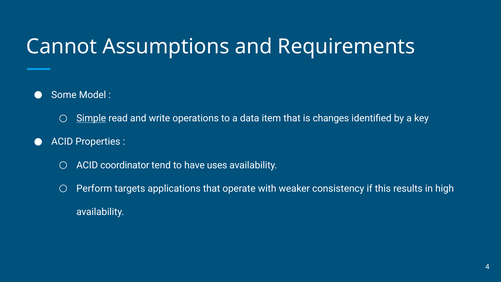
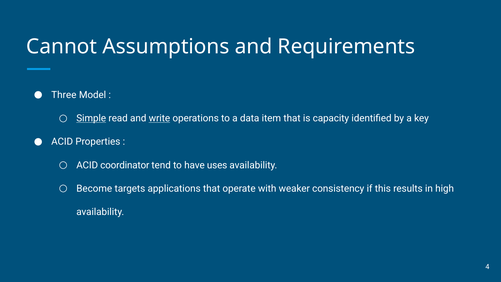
Some: Some -> Three
write underline: none -> present
changes: changes -> capacity
Perform: Perform -> Become
